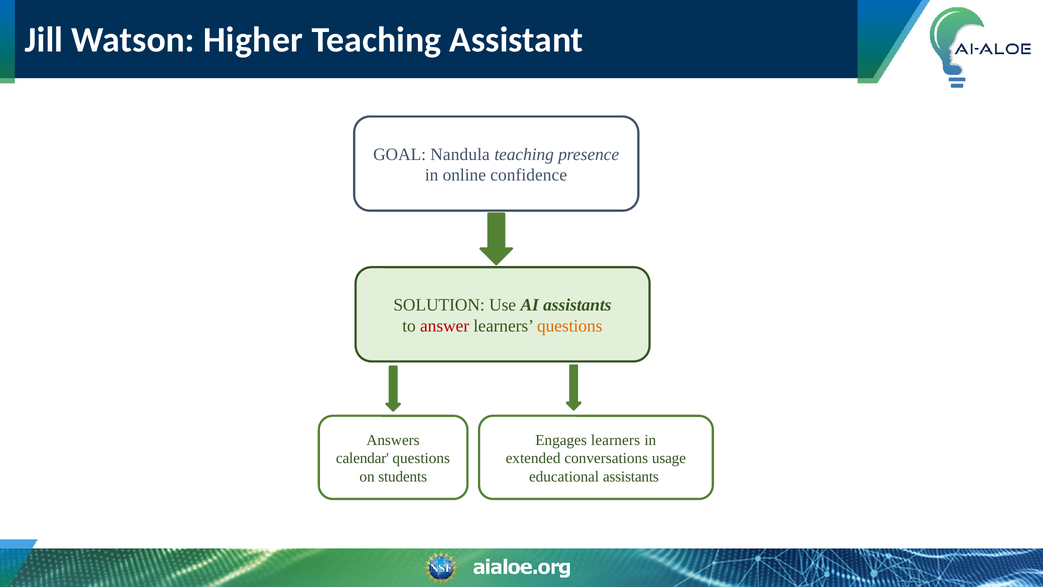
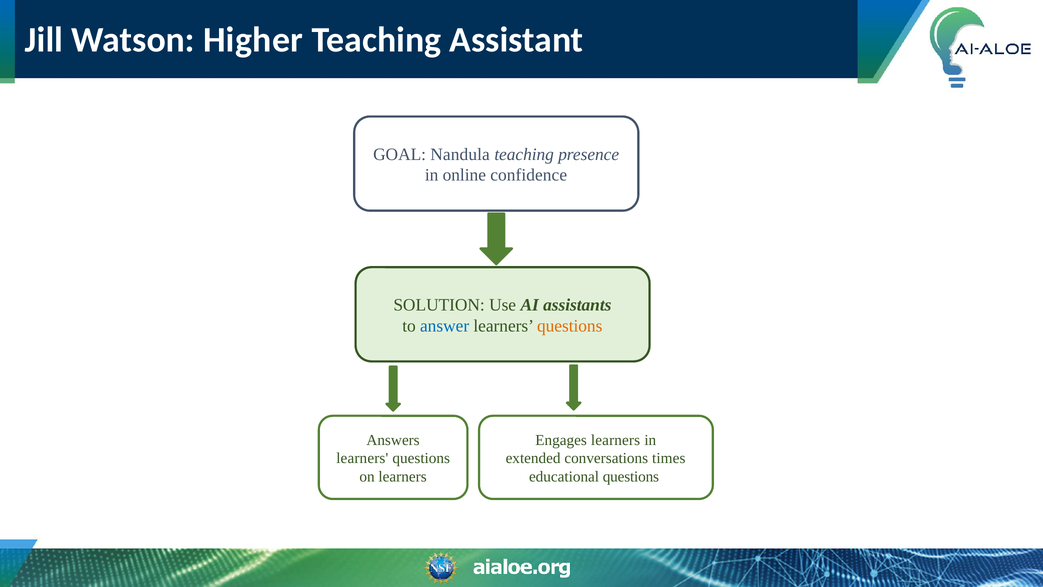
answer colour: red -> blue
calendar at (362, 458): calendar -> learners
usage: usage -> times
on students: students -> learners
educational assistants: assistants -> questions
